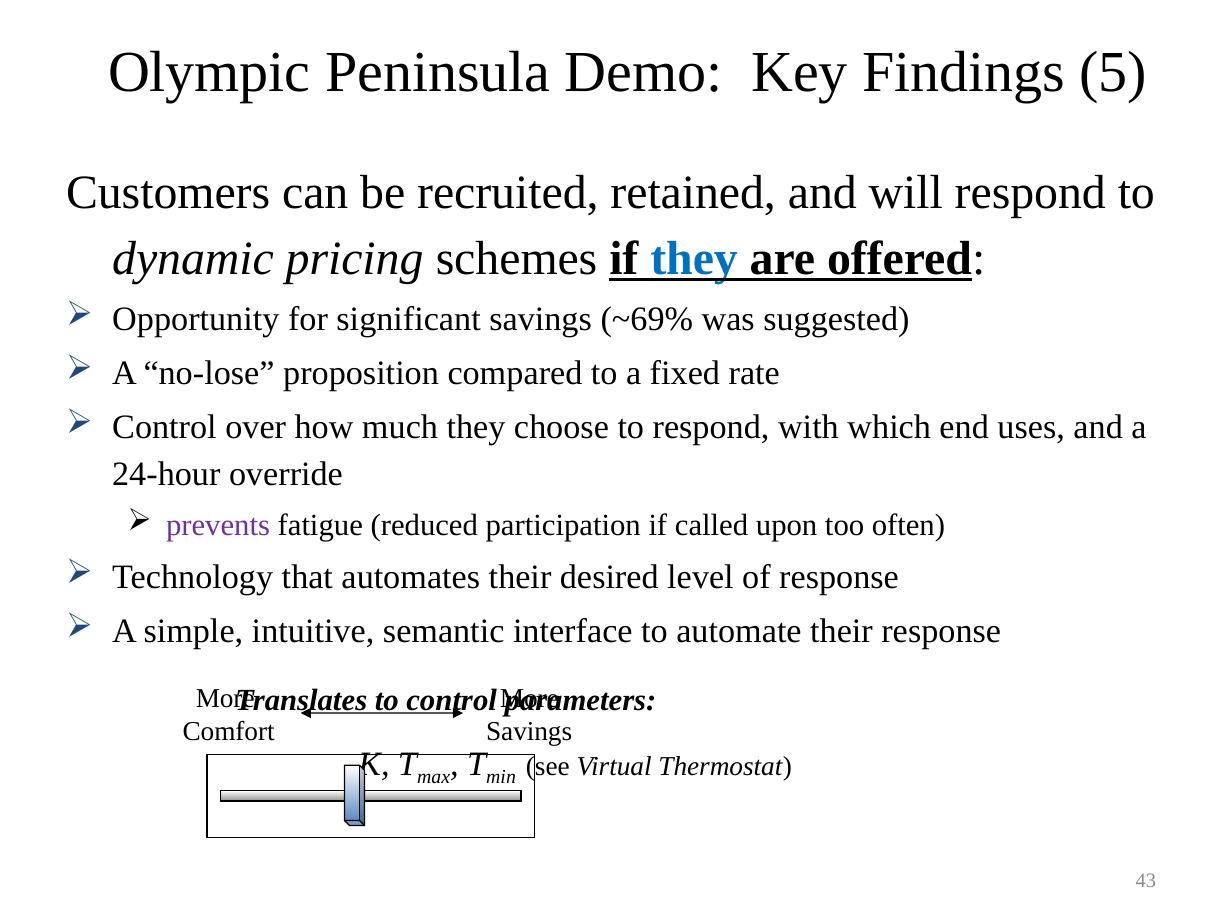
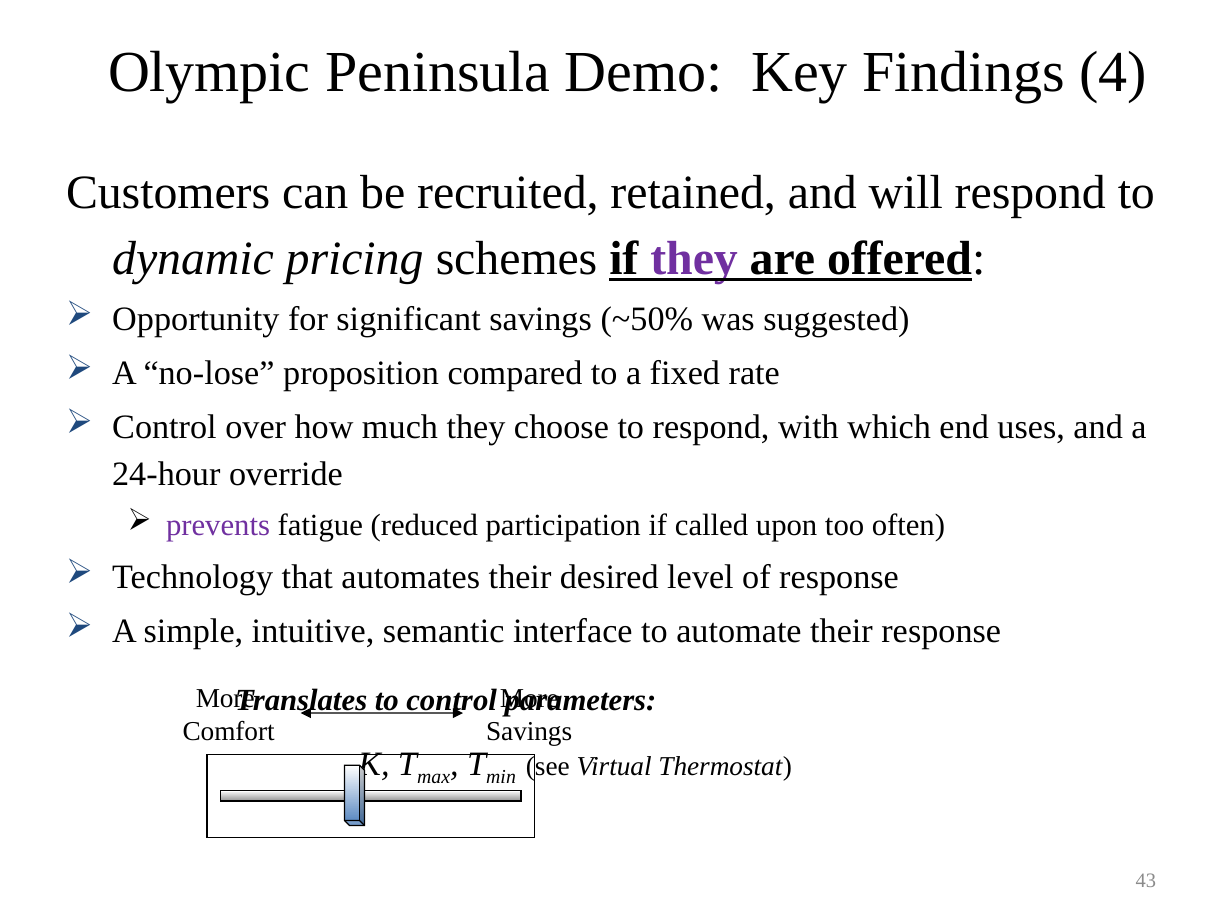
5: 5 -> 4
they at (694, 258) colour: blue -> purple
~69%: ~69% -> ~50%
